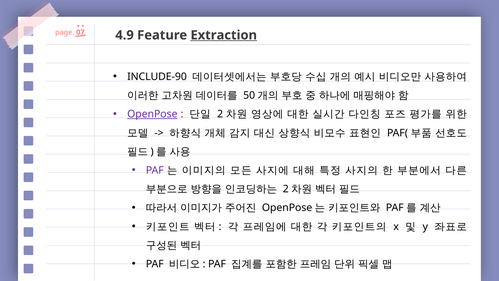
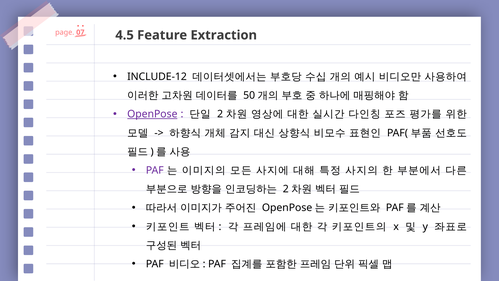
4.9: 4.9 -> 4.5
Extraction underline: present -> none
INCLUDE-90: INCLUDE-90 -> INCLUDE-12
